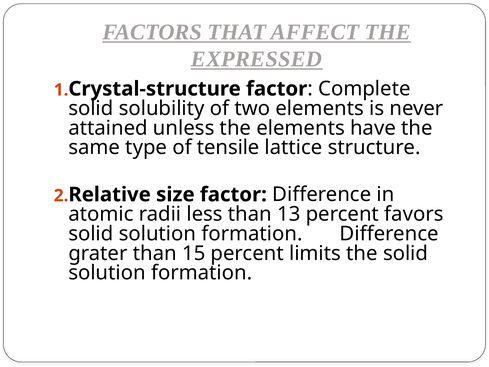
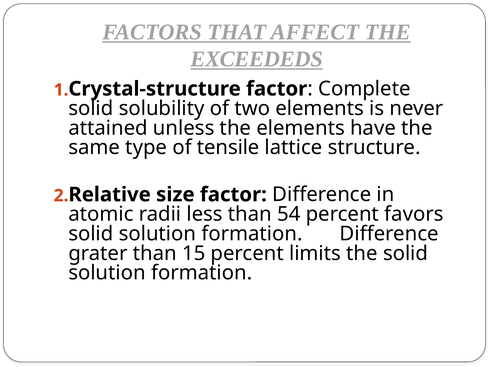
EXPRESSED: EXPRESSED -> EXCEEDEDS
13: 13 -> 54
